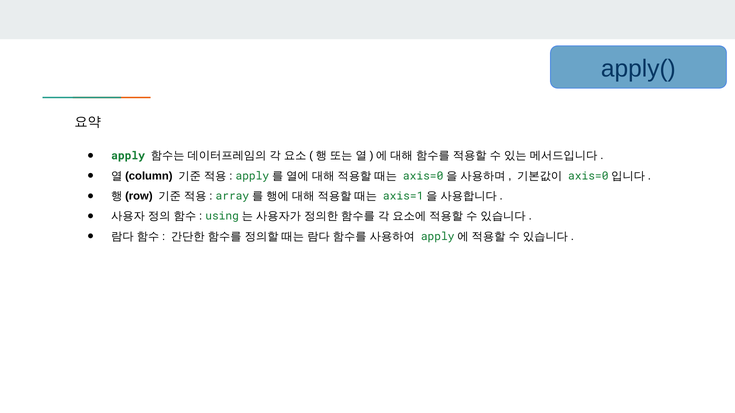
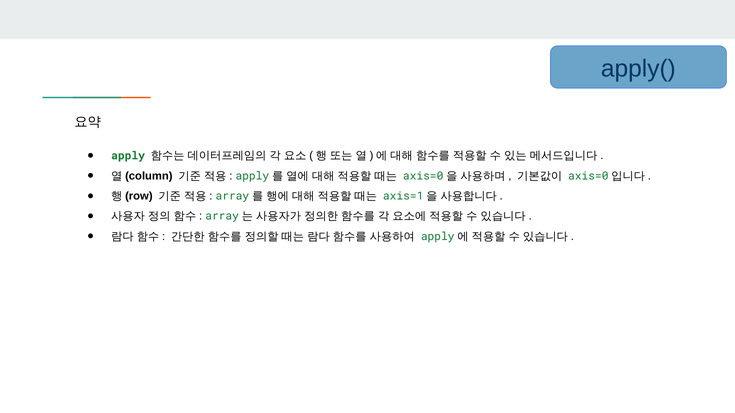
using at (222, 216): using -> array
